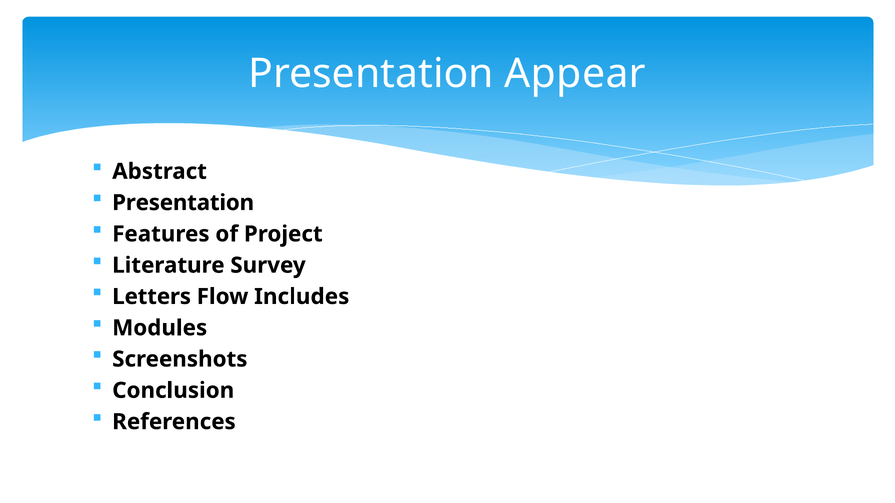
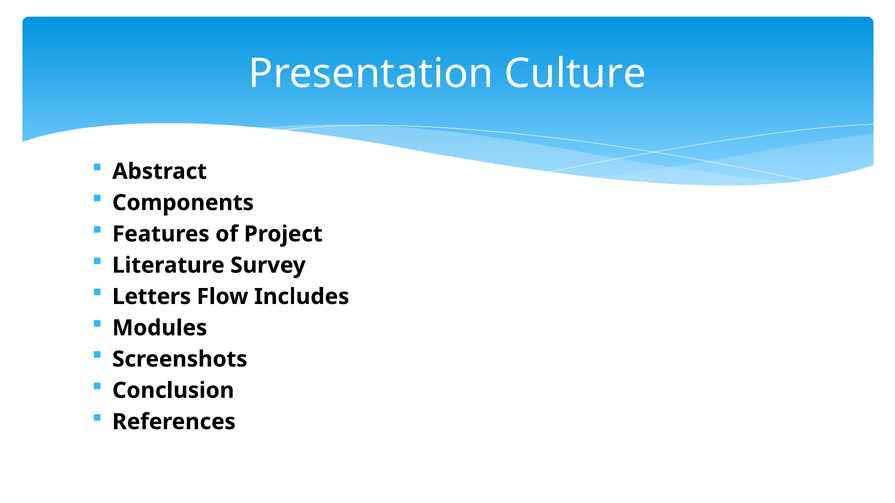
Appear: Appear -> Culture
Presentation at (183, 203): Presentation -> Components
